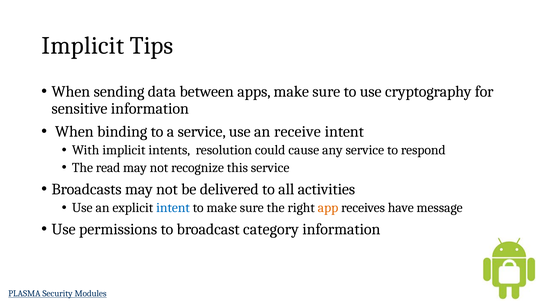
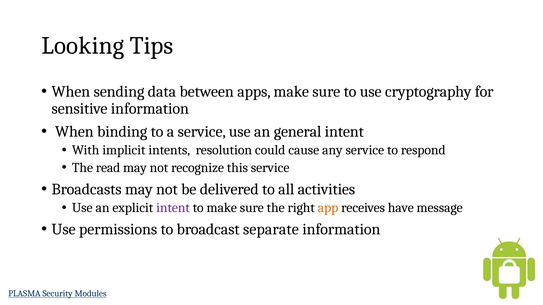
Implicit at (83, 46): Implicit -> Looking
receive: receive -> general
intent at (173, 208) colour: blue -> purple
category: category -> separate
